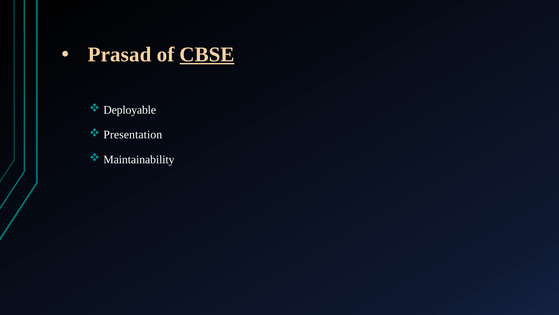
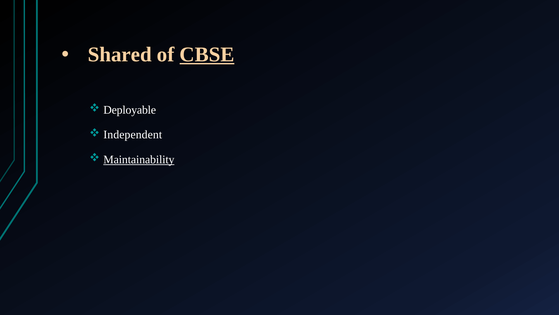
Prasad: Prasad -> Shared
Presentation: Presentation -> Independent
Maintainability underline: none -> present
